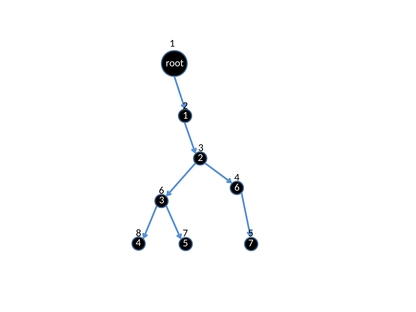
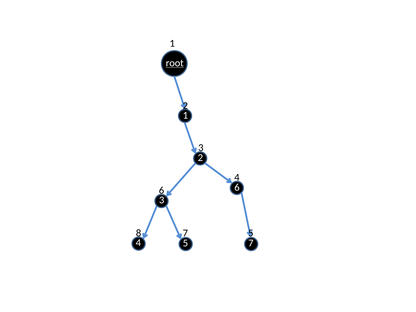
root underline: none -> present
